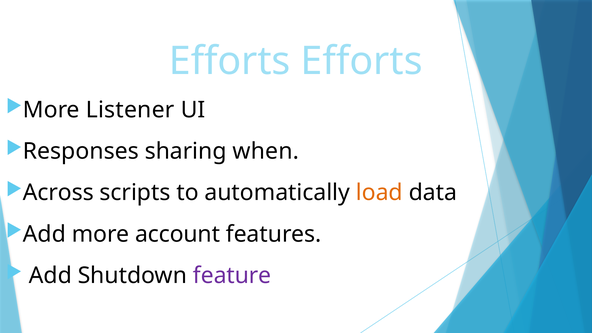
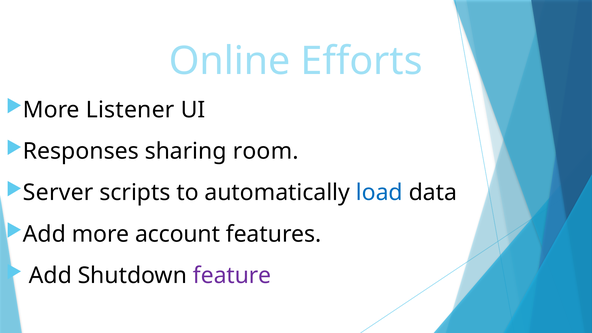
Efforts at (230, 61): Efforts -> Online
when: when -> room
Across: Across -> Server
load colour: orange -> blue
